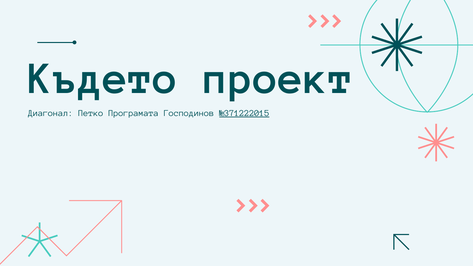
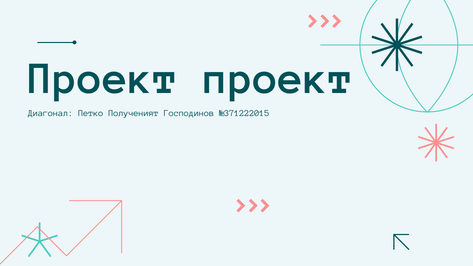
Където at (103, 78): Където -> Проект
Програмата: Програмата -> Полученият
№371222015 underline: present -> none
